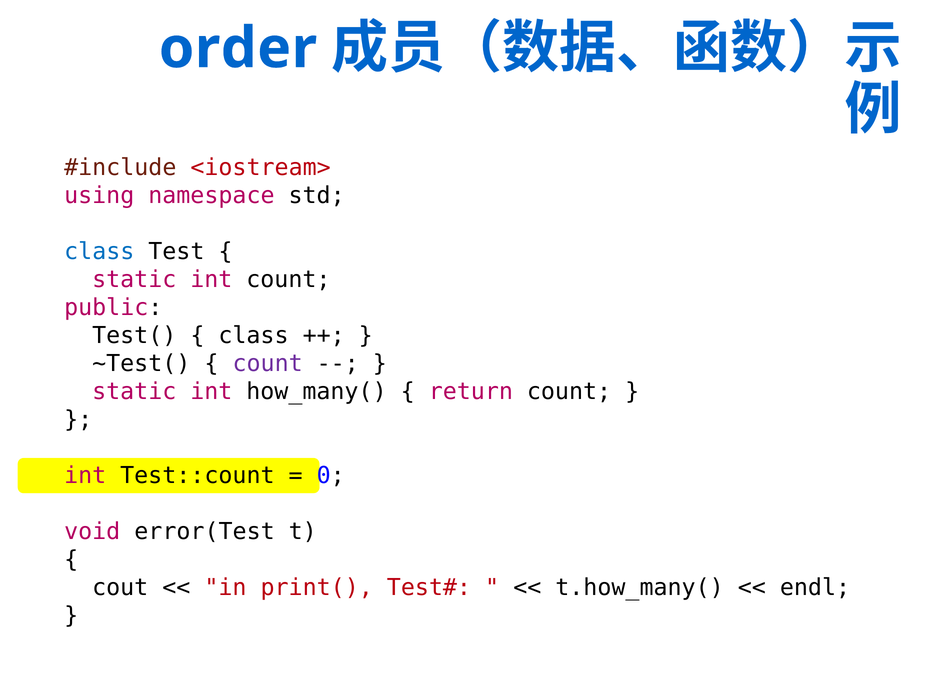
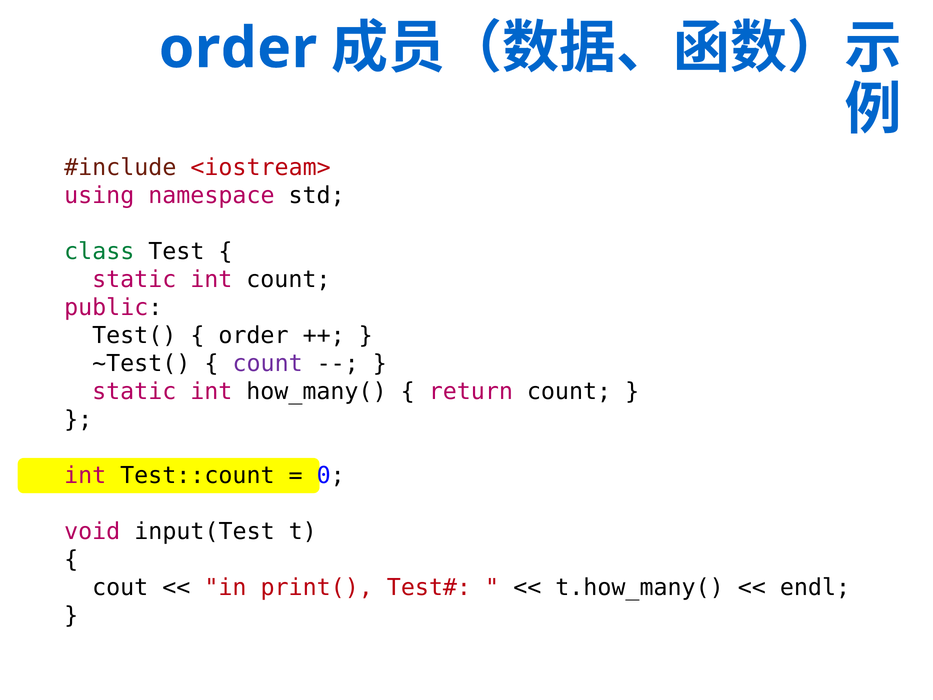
class at (99, 251) colour: blue -> green
class at (253, 335): class -> order
error(Test: error(Test -> input(Test
